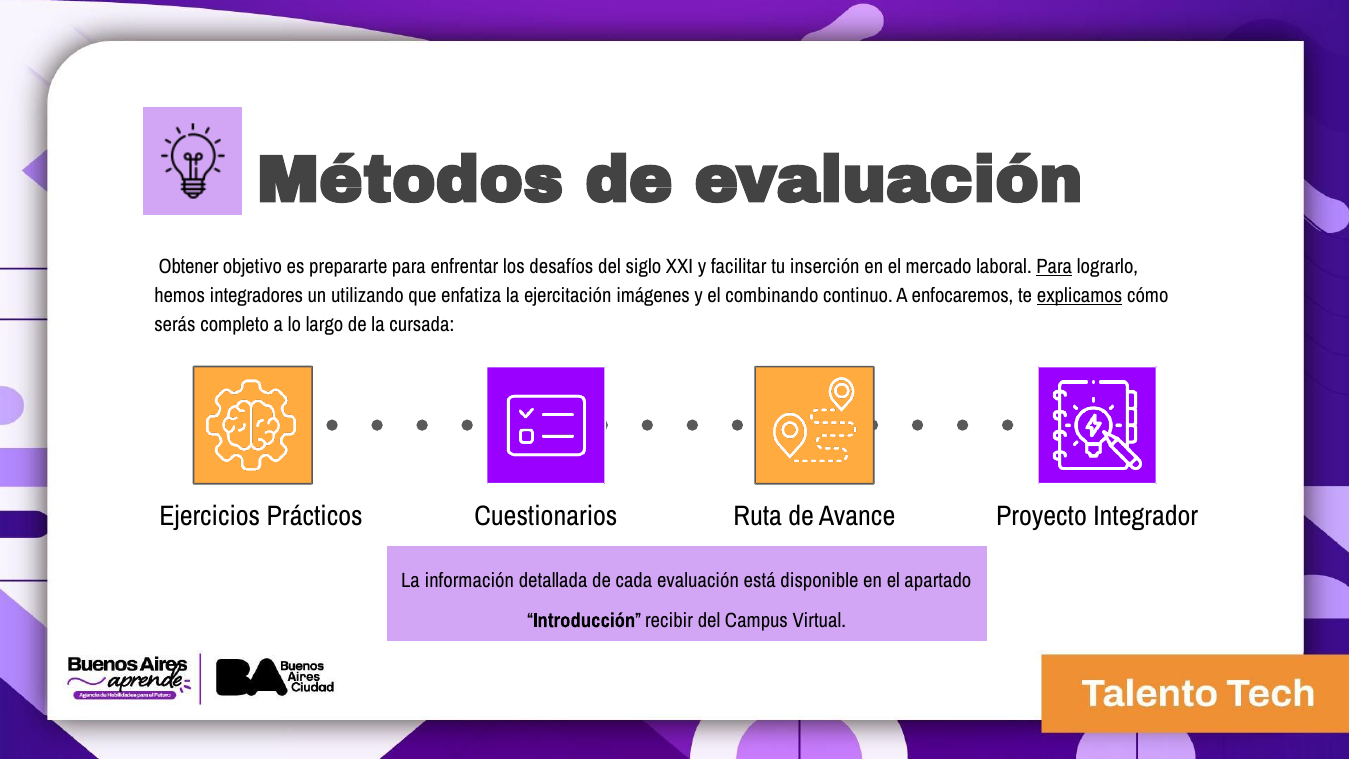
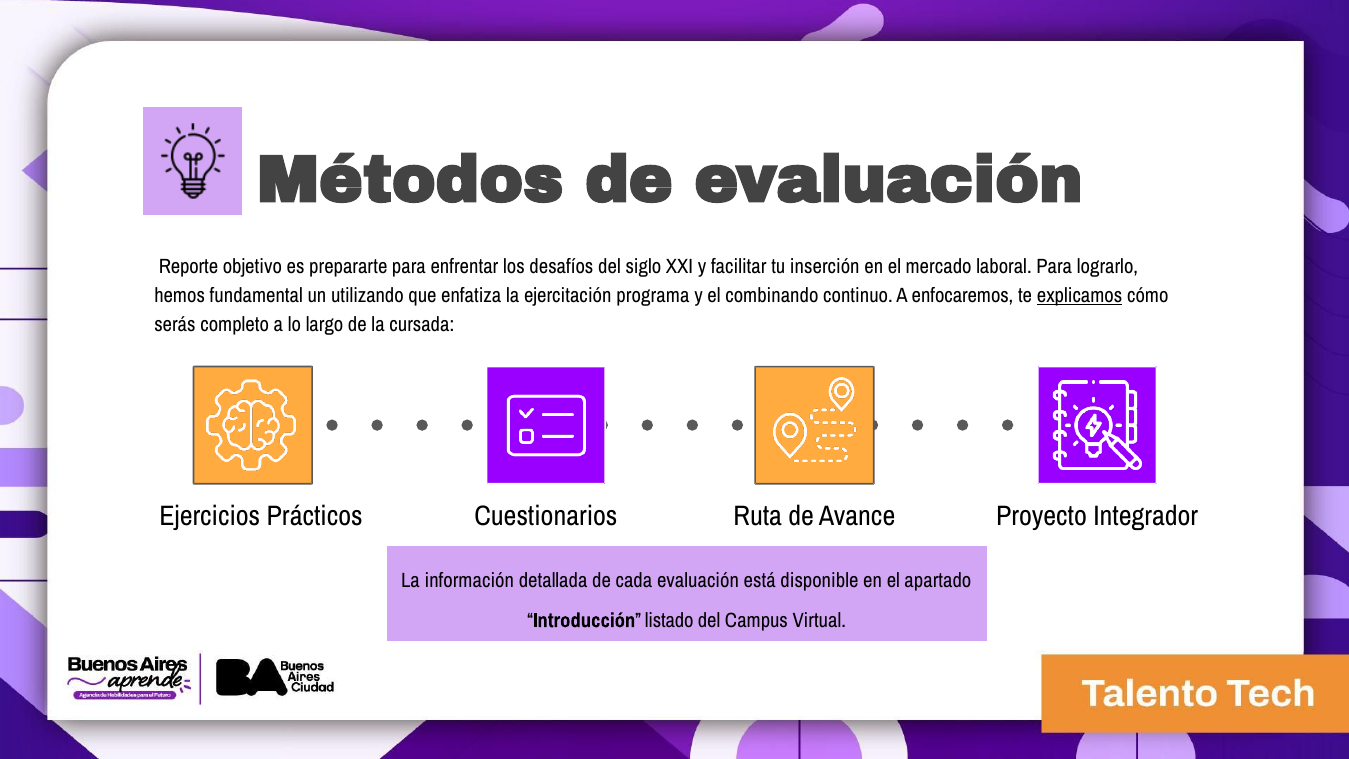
Obtener: Obtener -> Reporte
Para at (1054, 266) underline: present -> none
integradores: integradores -> fundamental
imágenes: imágenes -> programa
recibir: recibir -> listado
